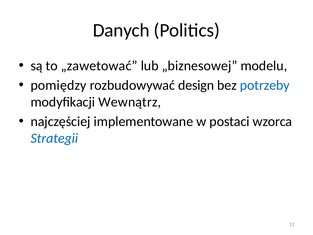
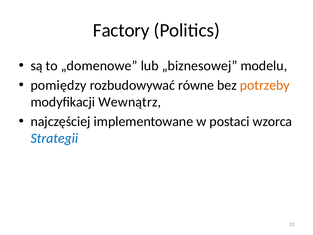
Danych: Danych -> Factory
„zawetować: „zawetować -> „domenowe
design: design -> równe
potrzeby colour: blue -> orange
